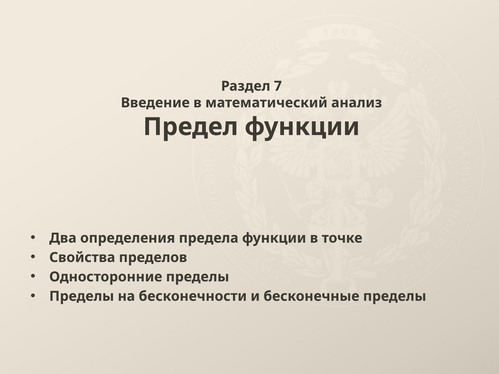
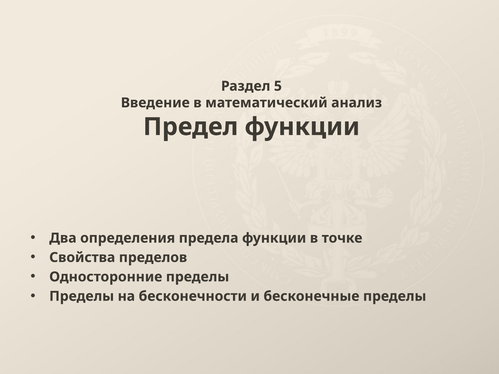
7: 7 -> 5
